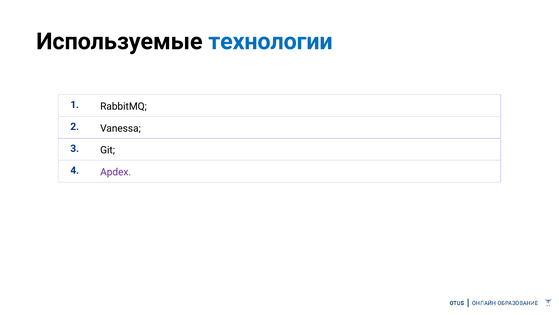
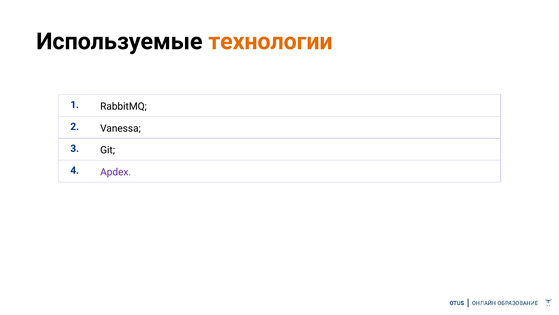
технологии colour: blue -> orange
